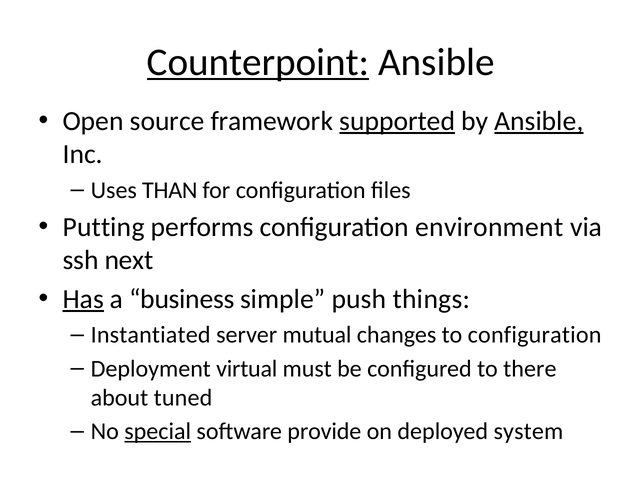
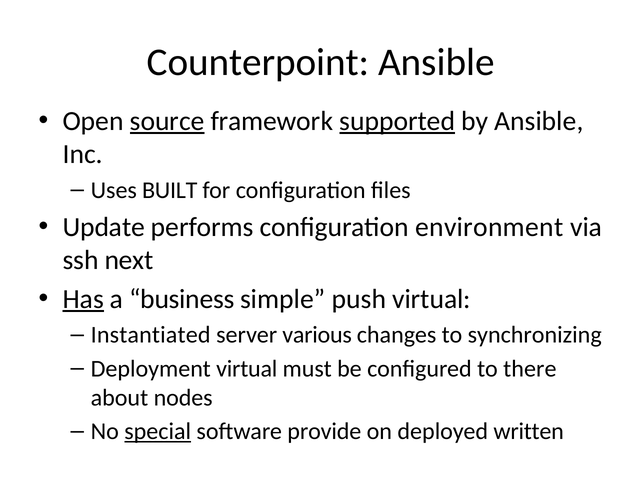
Counterpoint underline: present -> none
source underline: none -> present
Ansible at (539, 121) underline: present -> none
THAN: THAN -> BUILT
Putting: Putting -> Update
push things: things -> virtual
mutual: mutual -> various
to configuration: configuration -> synchronizing
tuned: tuned -> nodes
system: system -> written
